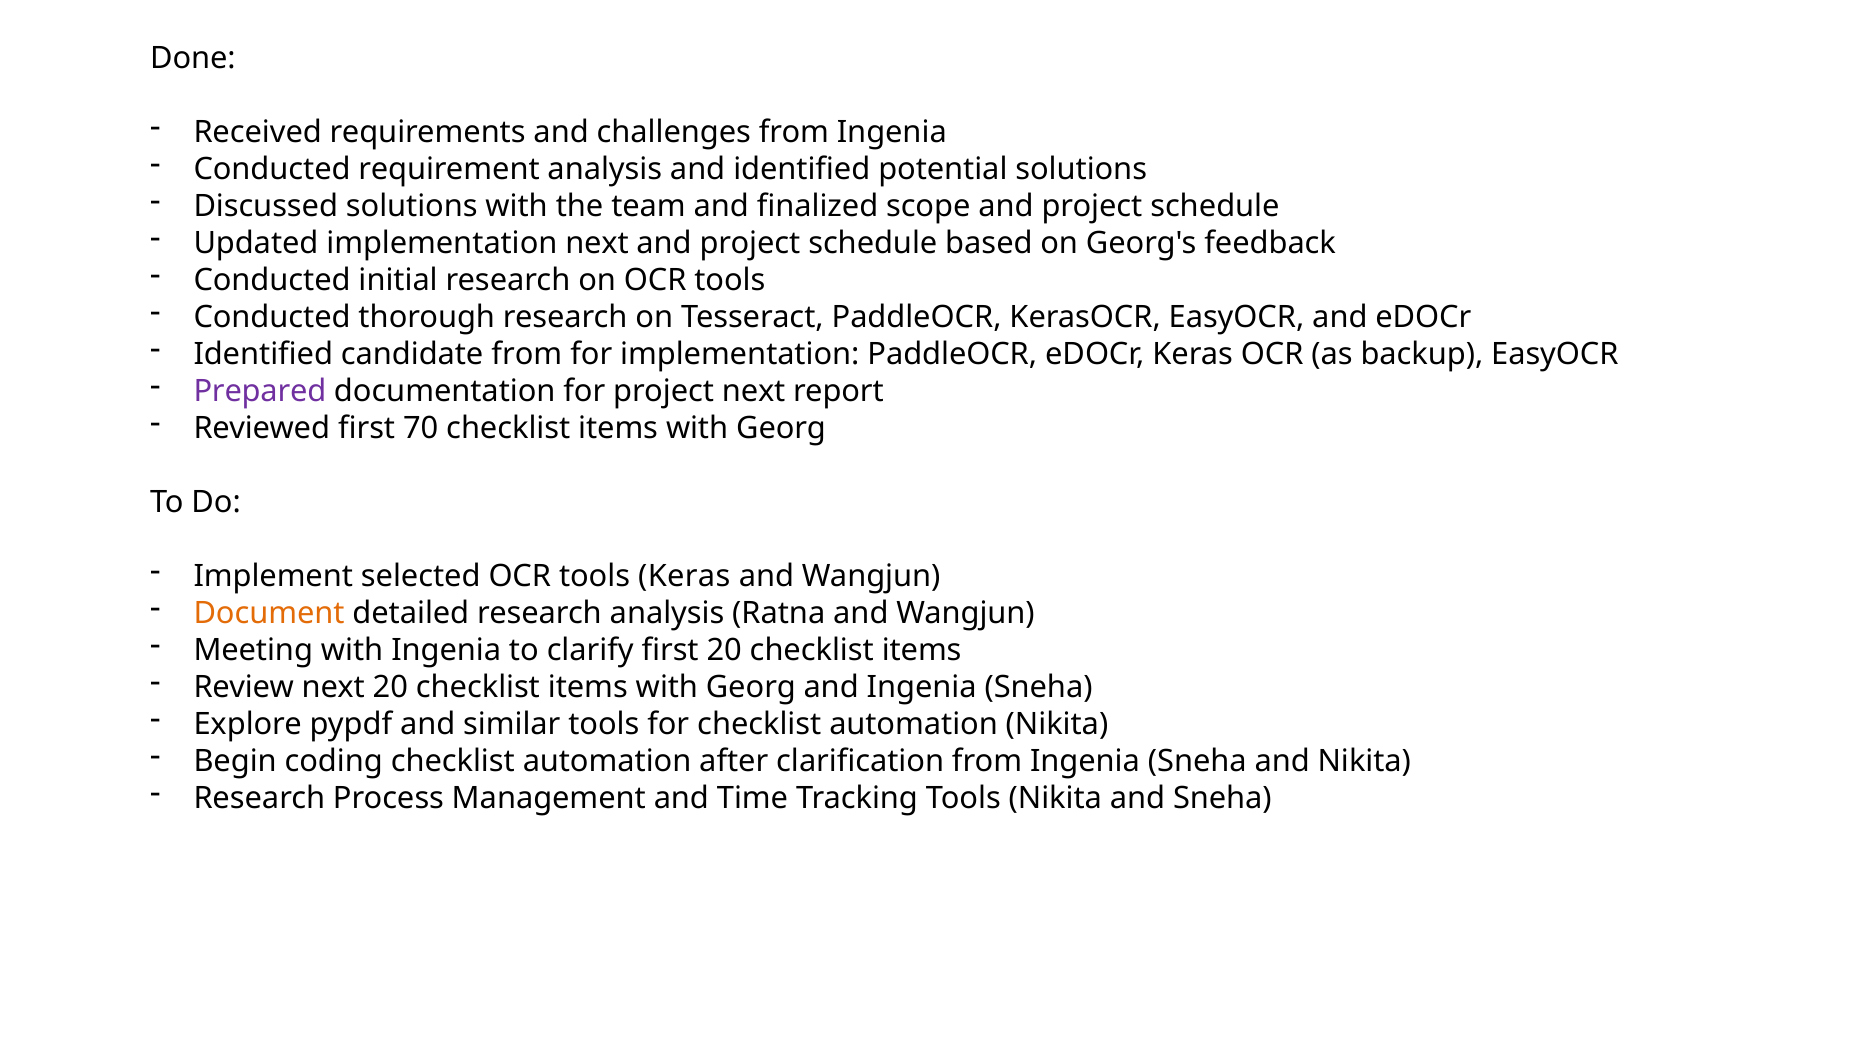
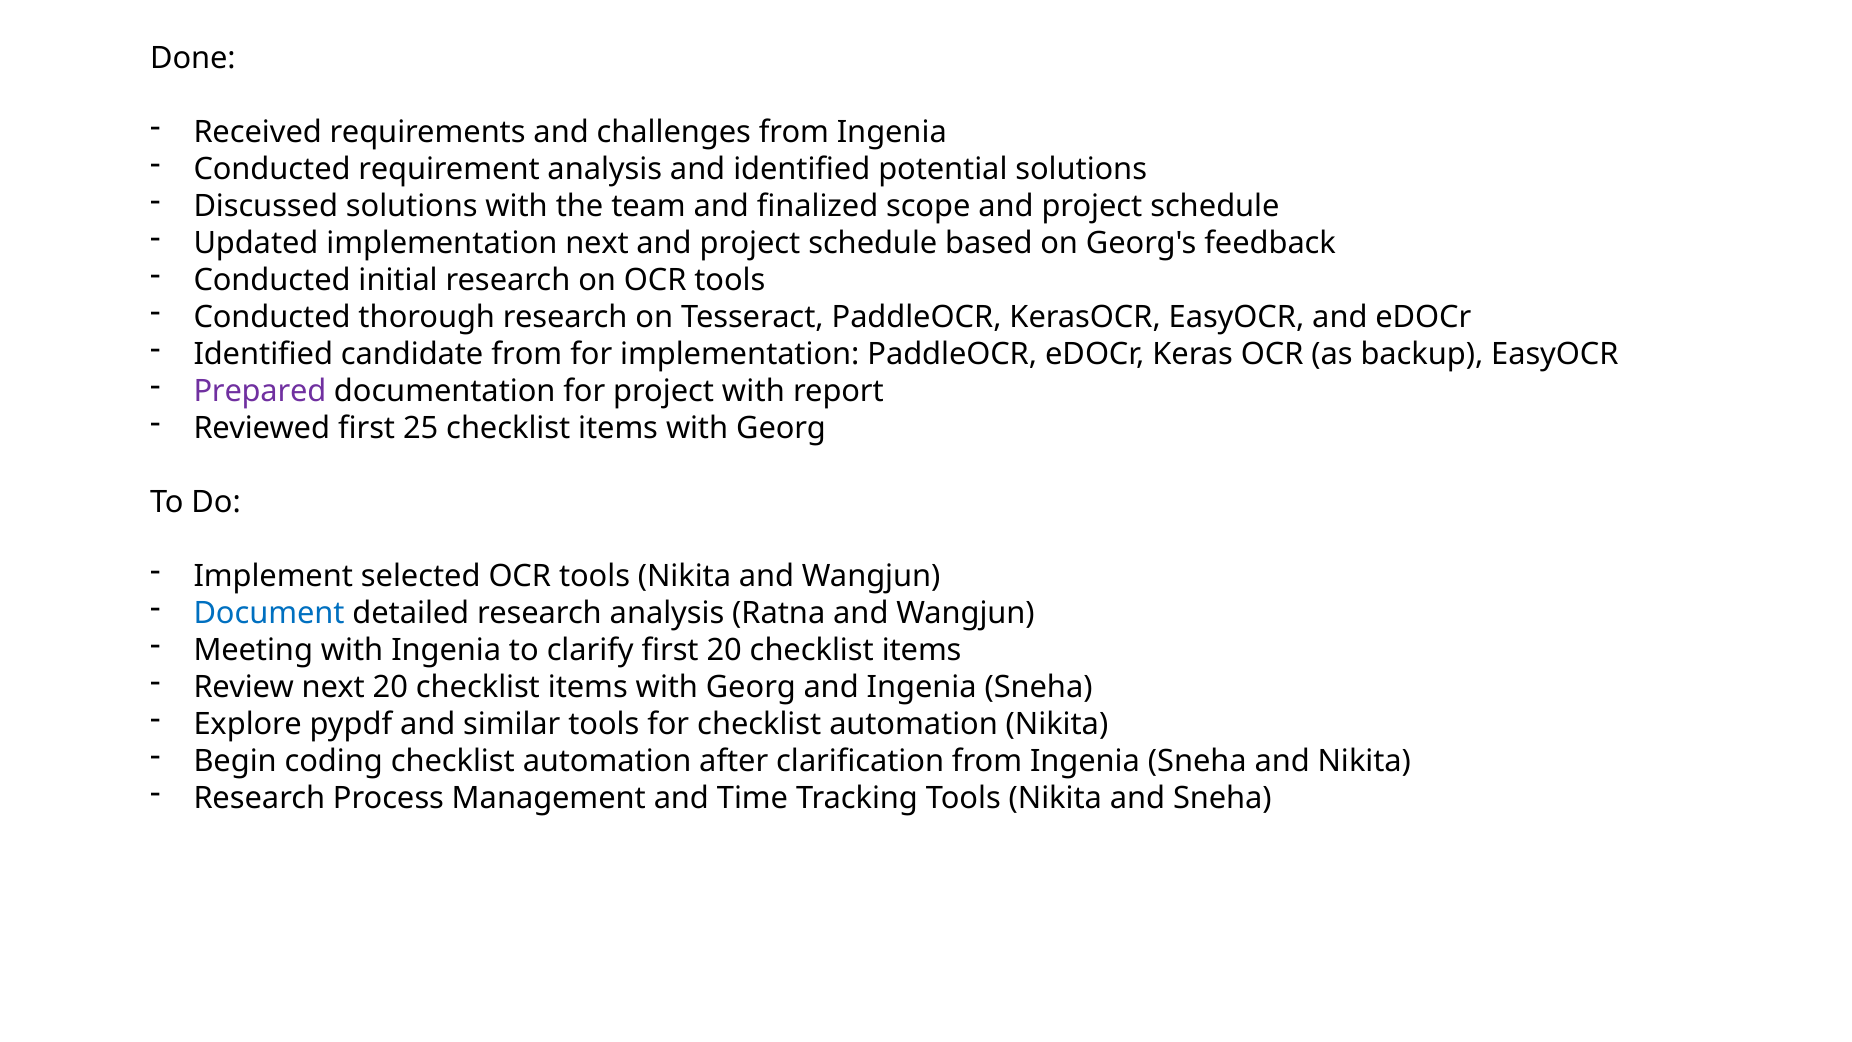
project next: next -> with
70: 70 -> 25
OCR tools Keras: Keras -> Nikita
Document colour: orange -> blue
